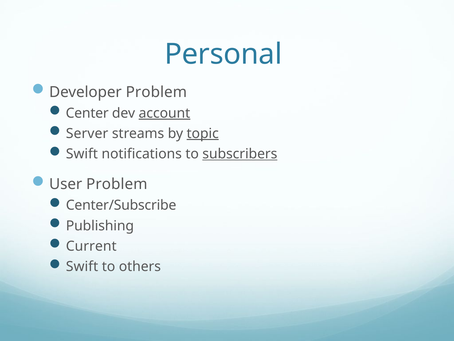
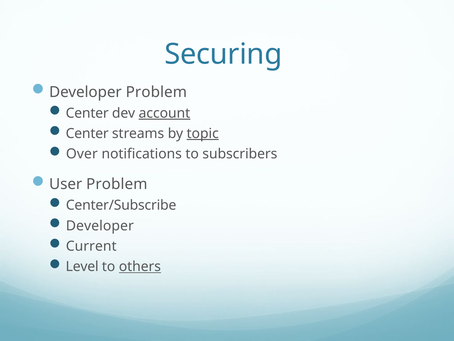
Personal: Personal -> Securing
Server at (87, 133): Server -> Center
Swift at (82, 154): Swift -> Over
subscribers underline: present -> none
Publishing at (100, 225): Publishing -> Developer
Swift at (82, 266): Swift -> Level
others underline: none -> present
